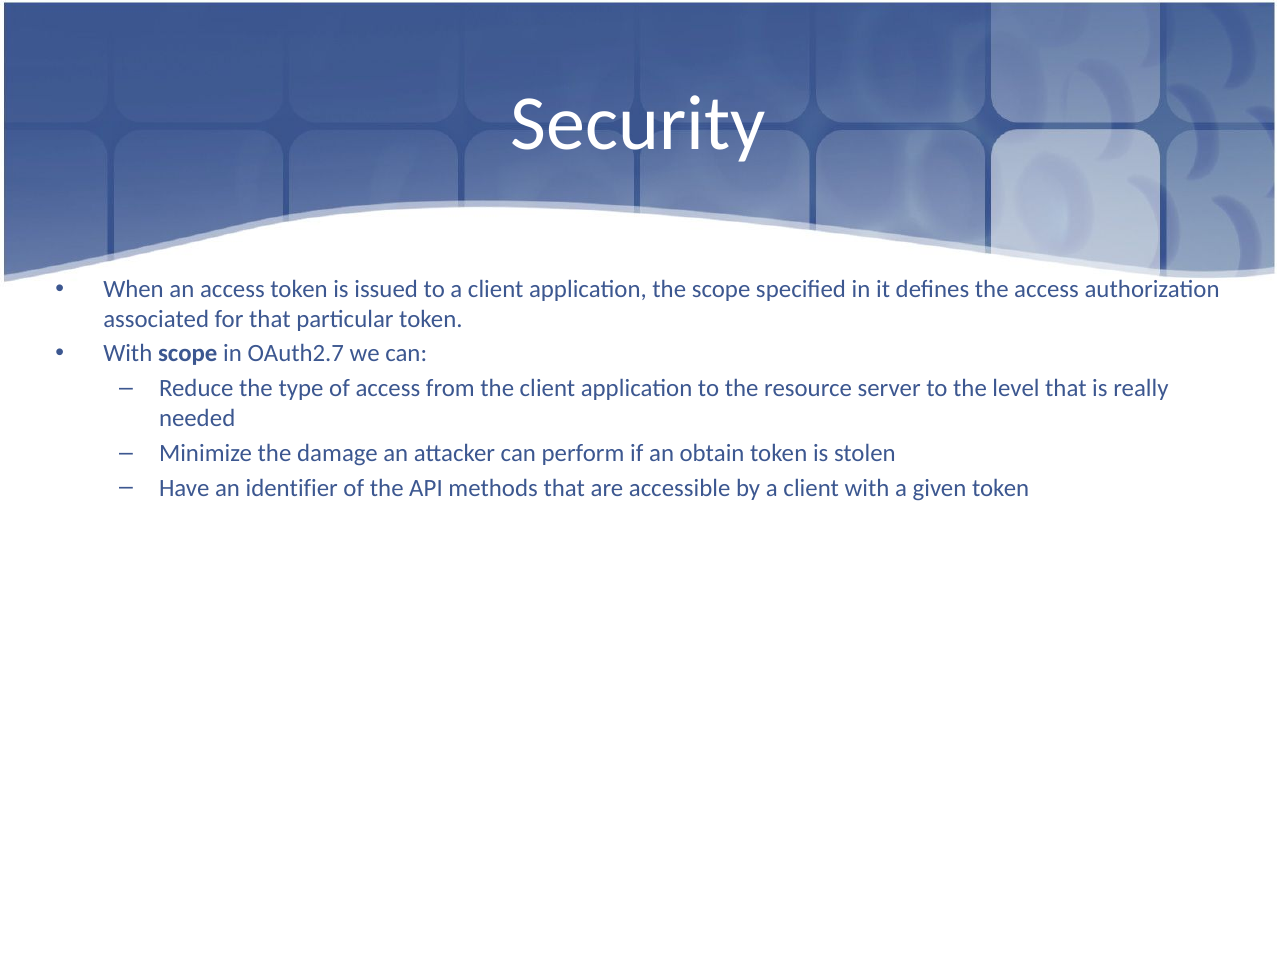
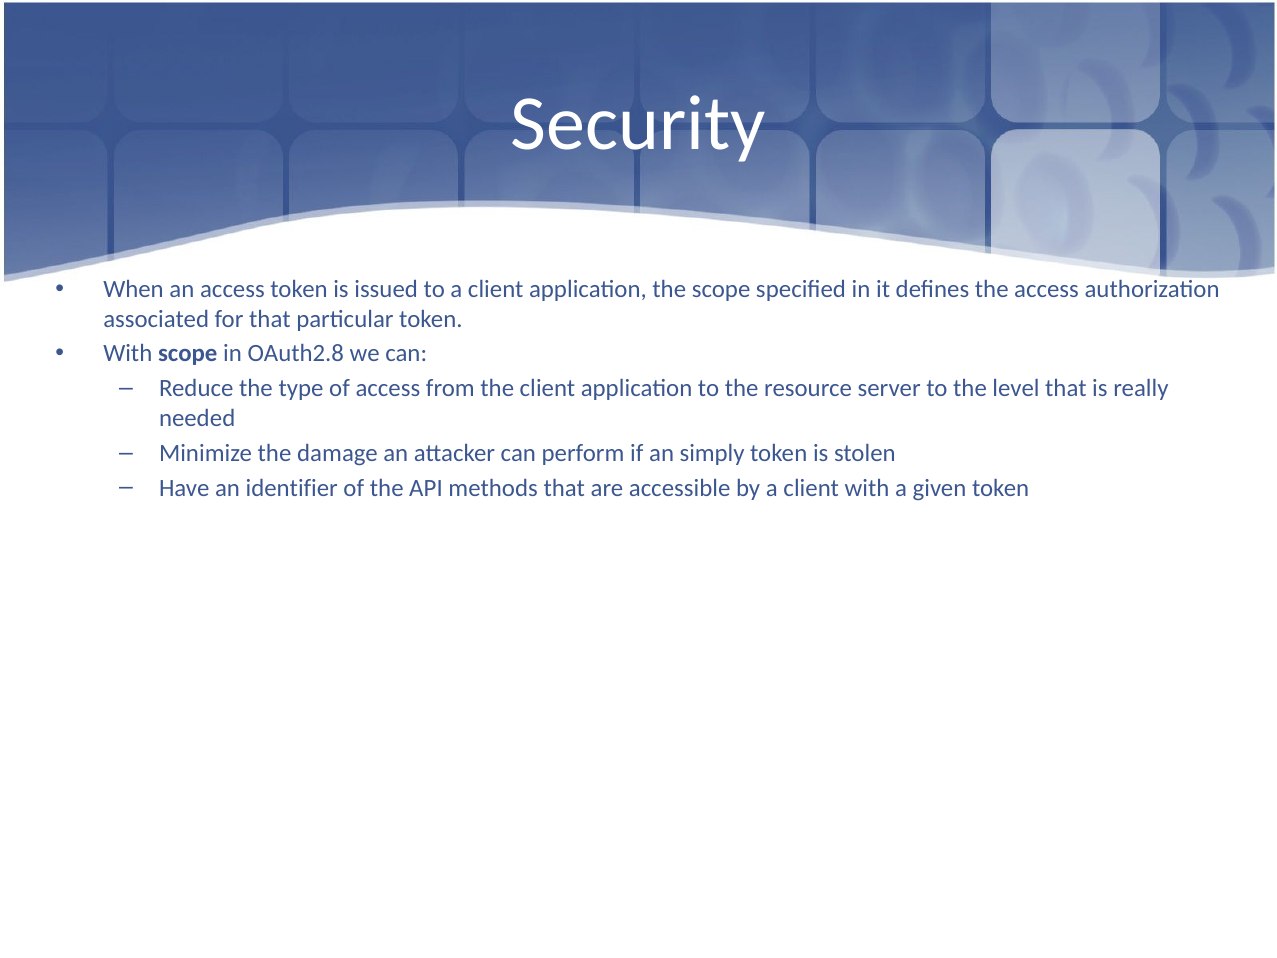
OAuth2.7: OAuth2.7 -> OAuth2.8
obtain: obtain -> simply
